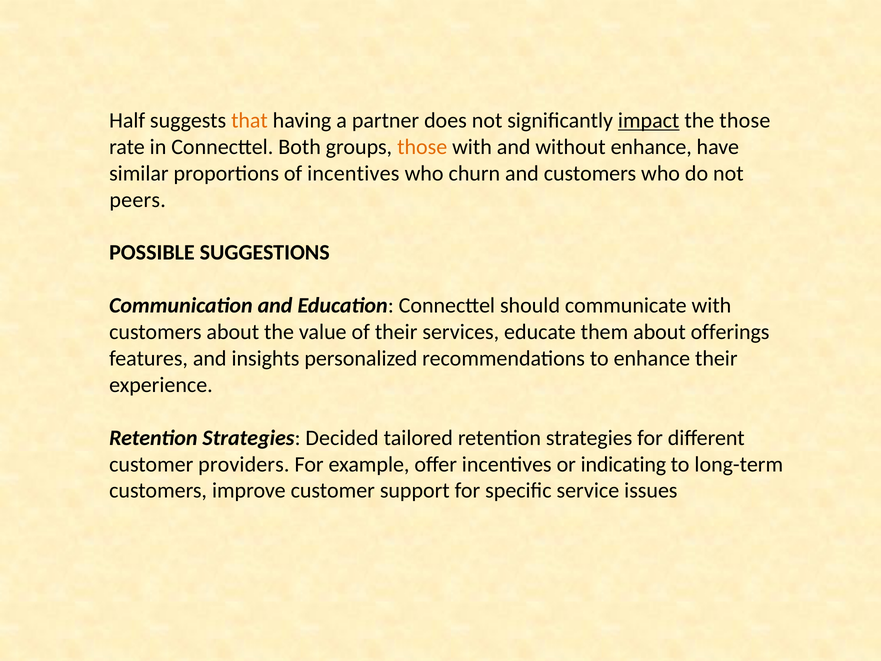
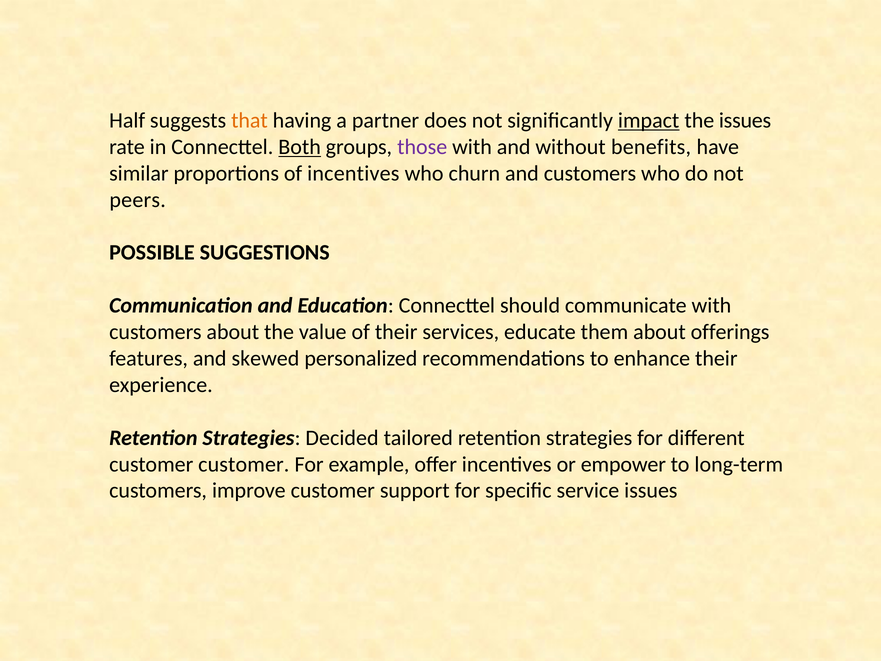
the those: those -> issues
Both underline: none -> present
those at (422, 147) colour: orange -> purple
without enhance: enhance -> benefits
insights: insights -> skewed
customer providers: providers -> customer
indicating: indicating -> empower
